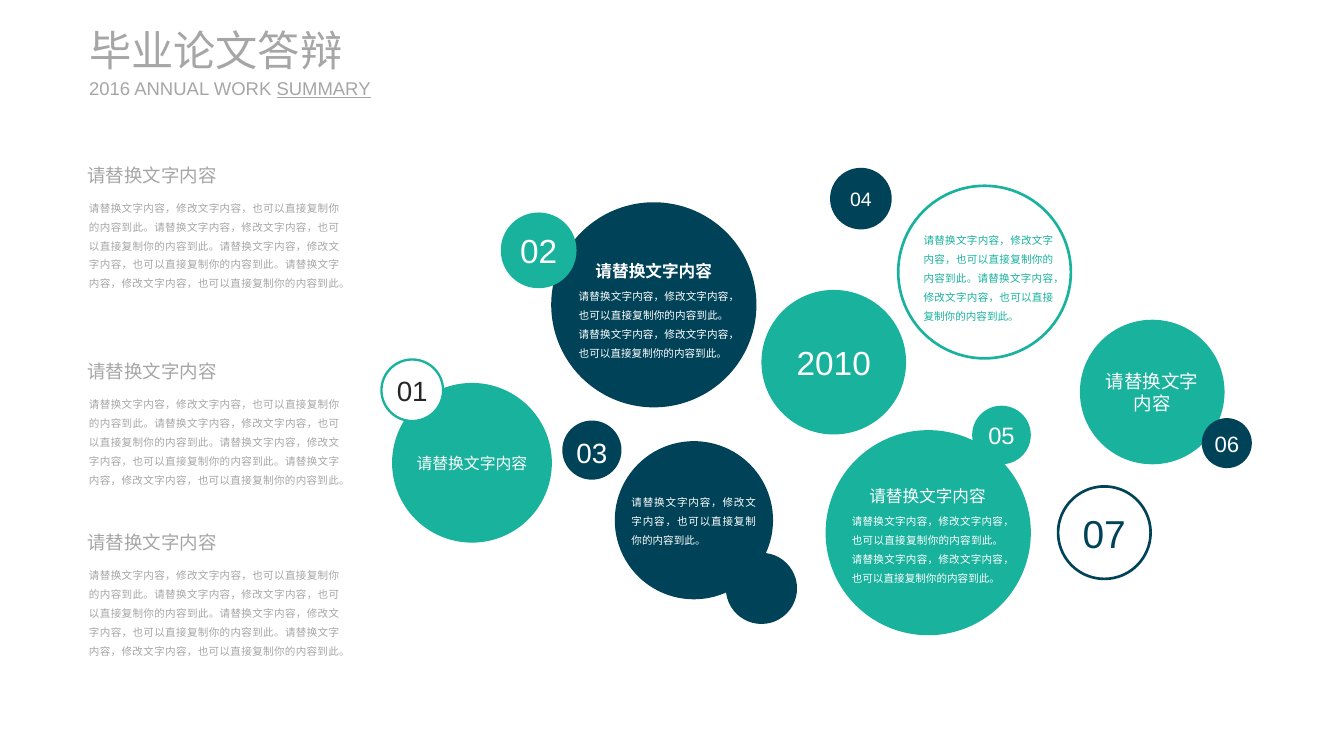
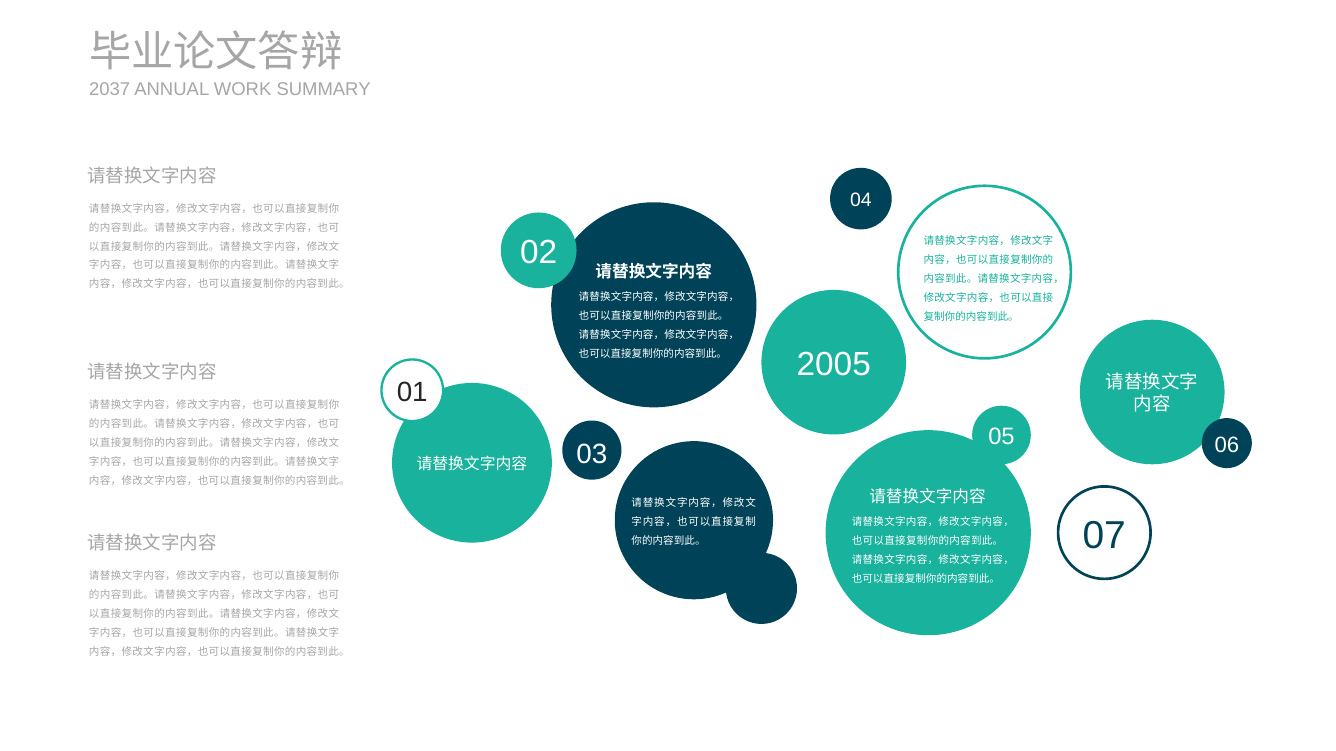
2016: 2016 -> 2037
SUMMARY underline: present -> none
2010: 2010 -> 2005
